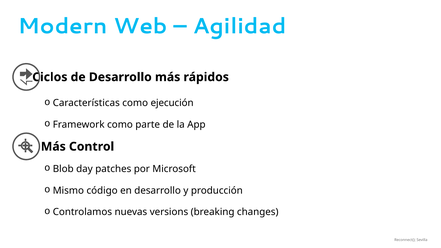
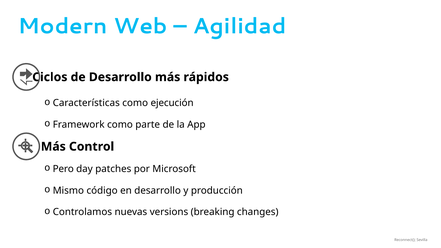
Blob: Blob -> Pero
